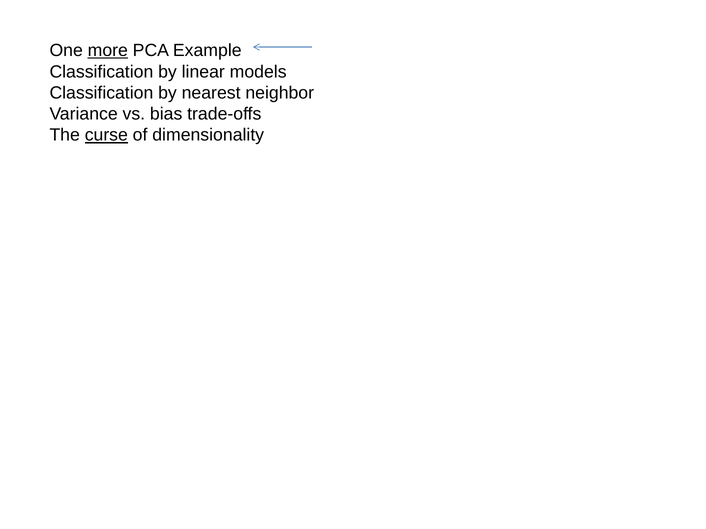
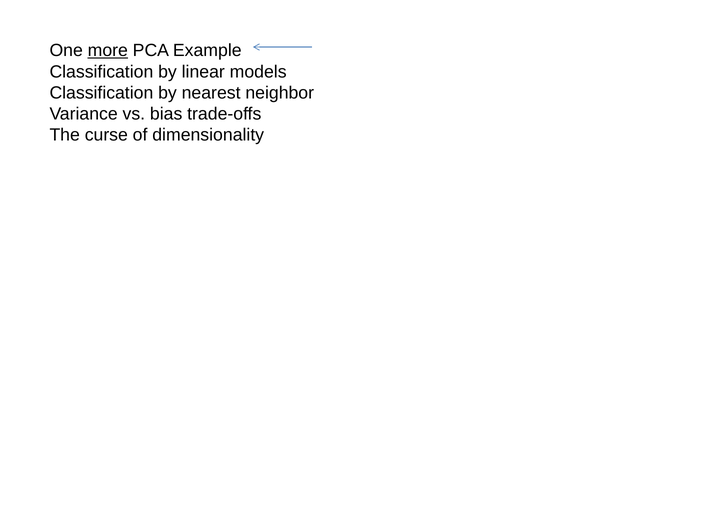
curse underline: present -> none
